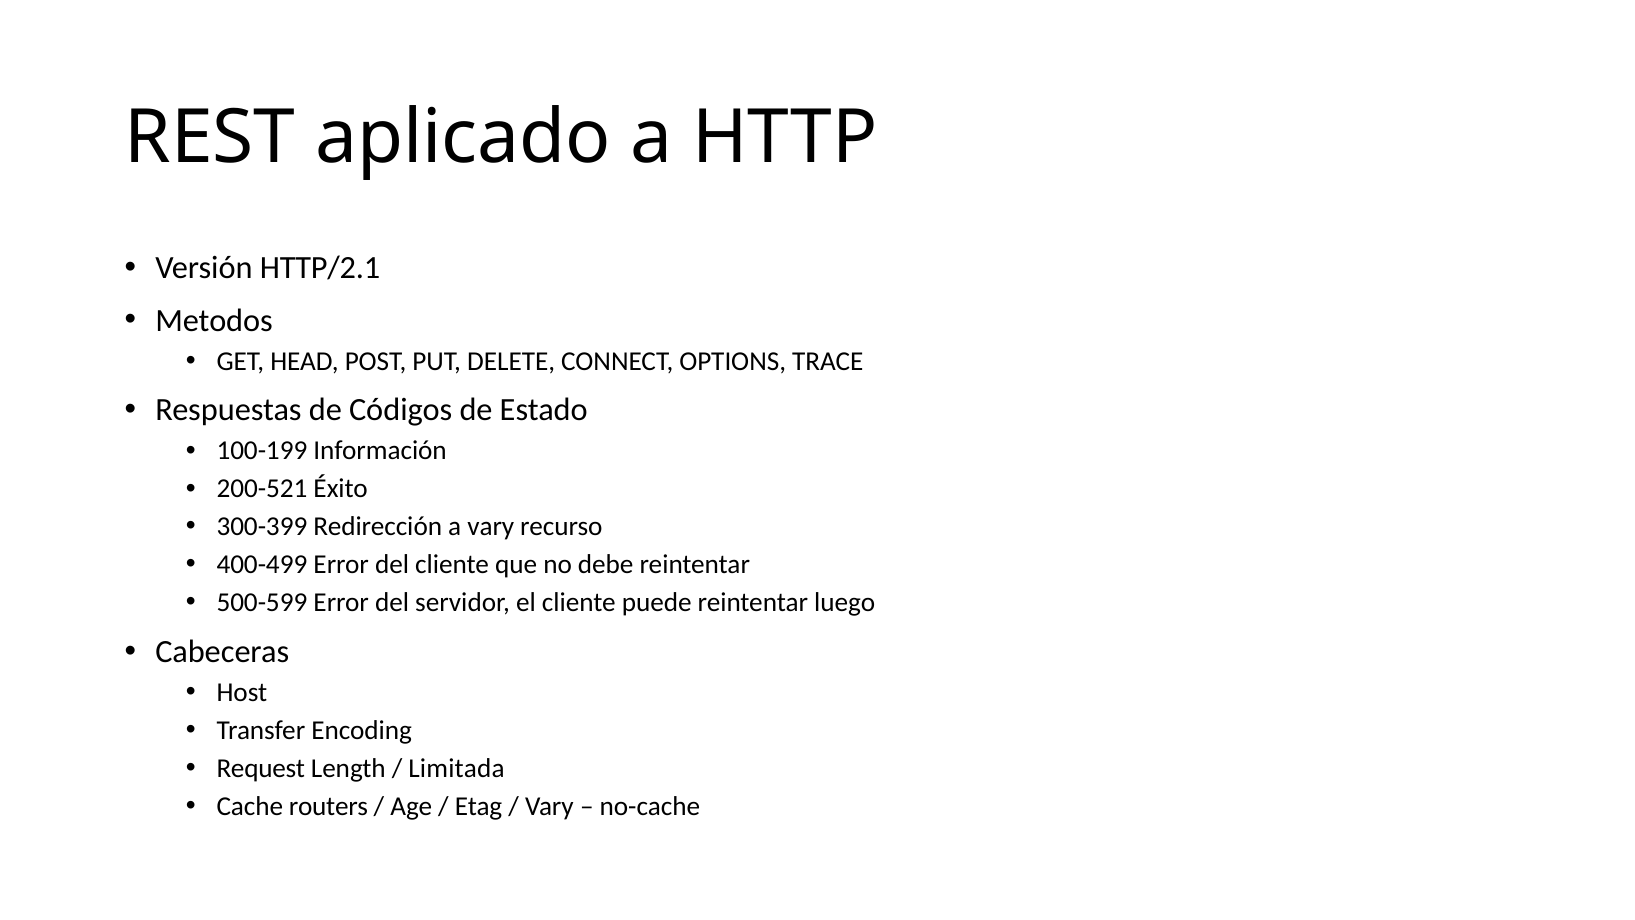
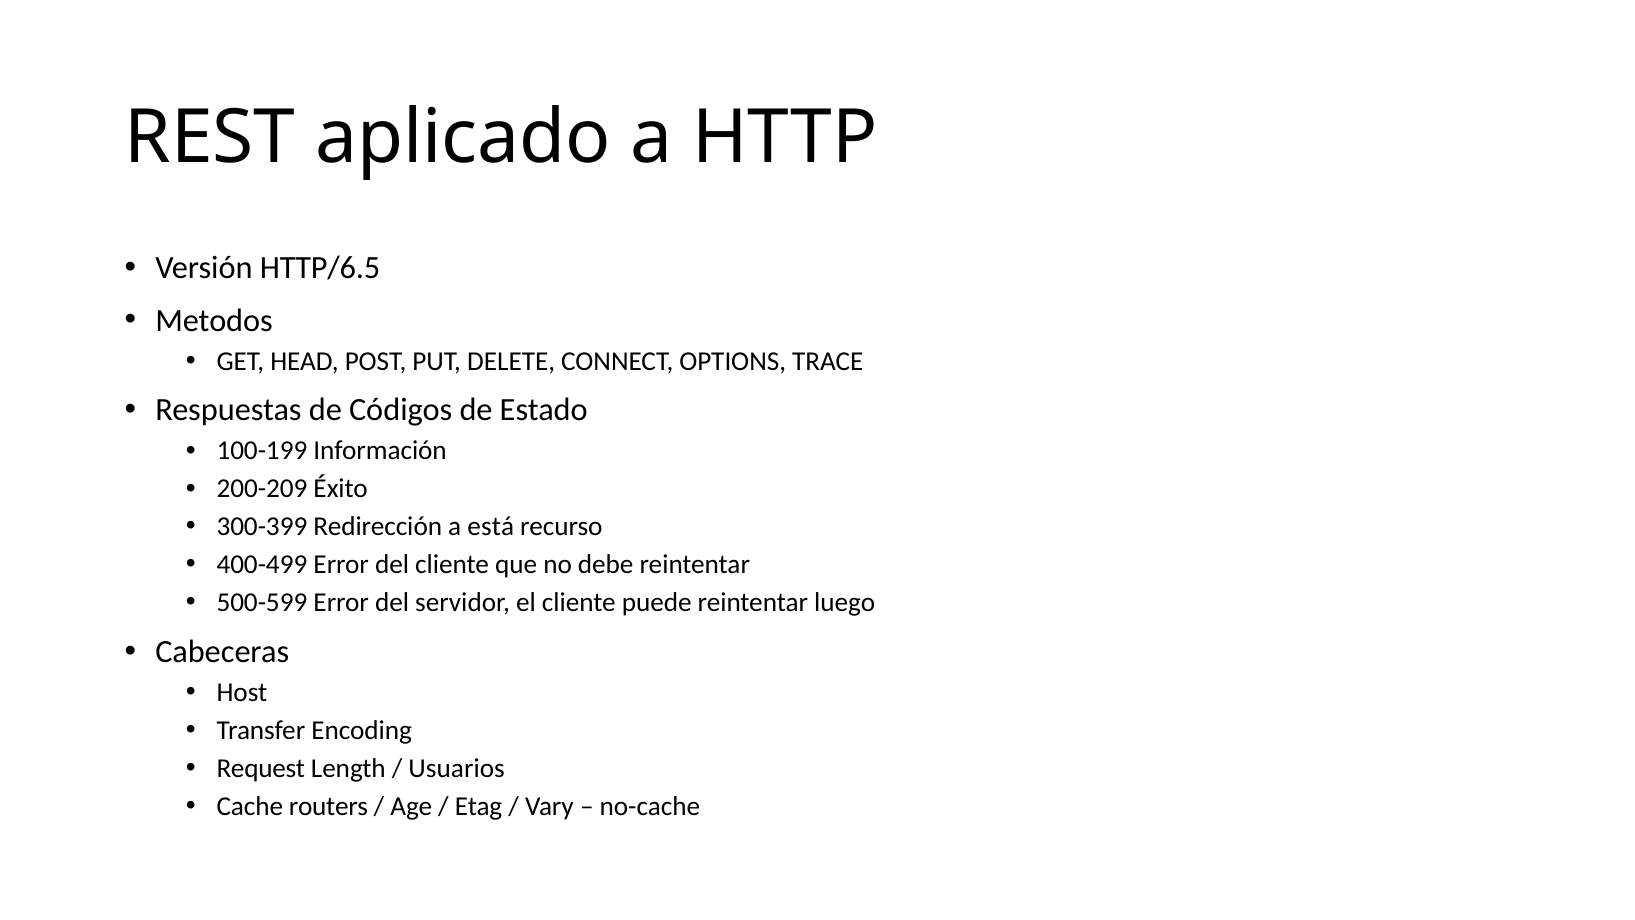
HTTP/2.1: HTTP/2.1 -> HTTP/6.5
200-521: 200-521 -> 200-209
a vary: vary -> está
Limitada: Limitada -> Usuarios
